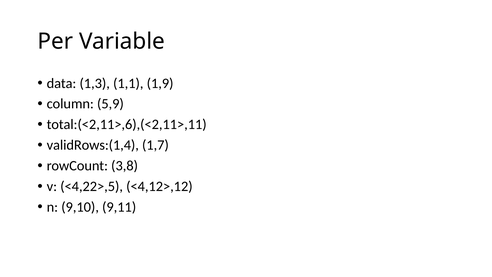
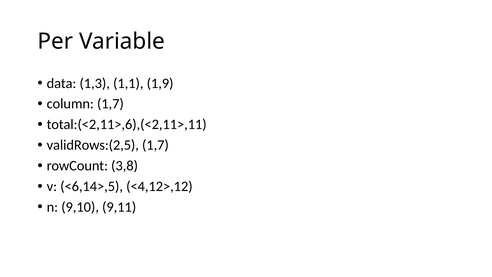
column 5,9: 5,9 -> 1,7
validRows:(1,4: validRows:(1,4 -> validRows:(2,5
<4,22>,5: <4,22>,5 -> <6,14>,5
